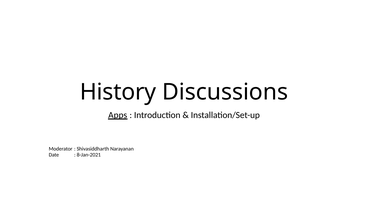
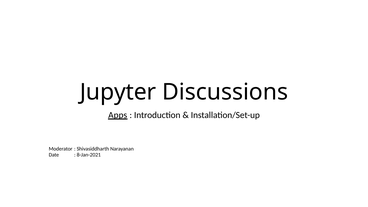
History: History -> Jupyter
